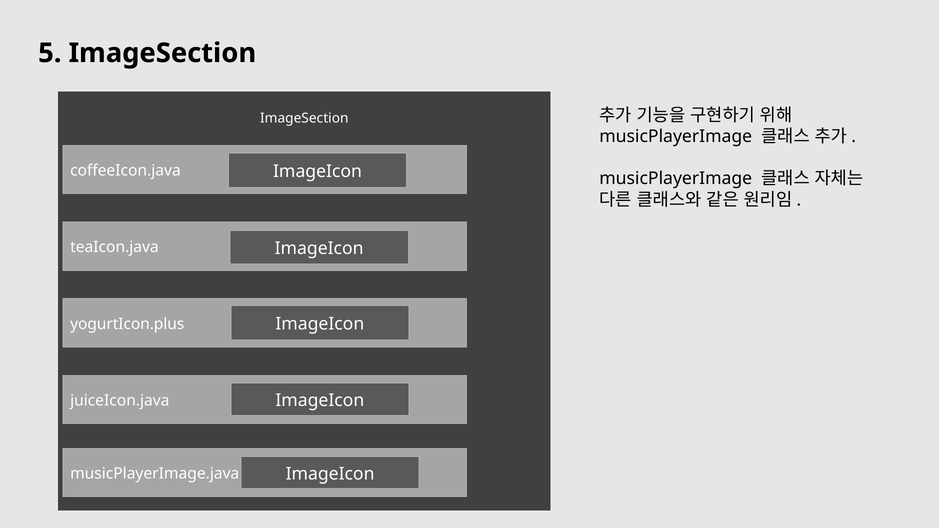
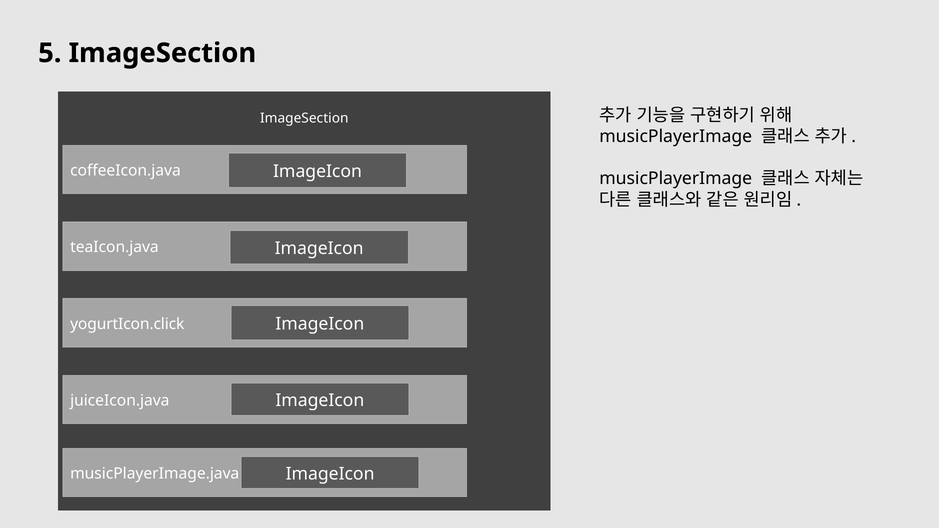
yogurtIcon.plus: yogurtIcon.plus -> yogurtIcon.click
